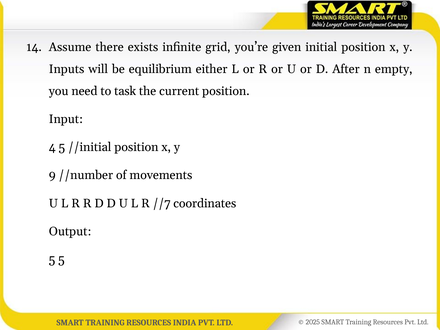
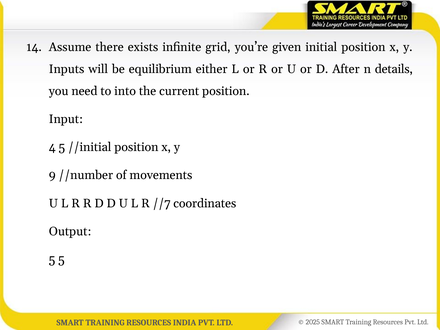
empty: empty -> details
task: task -> into
